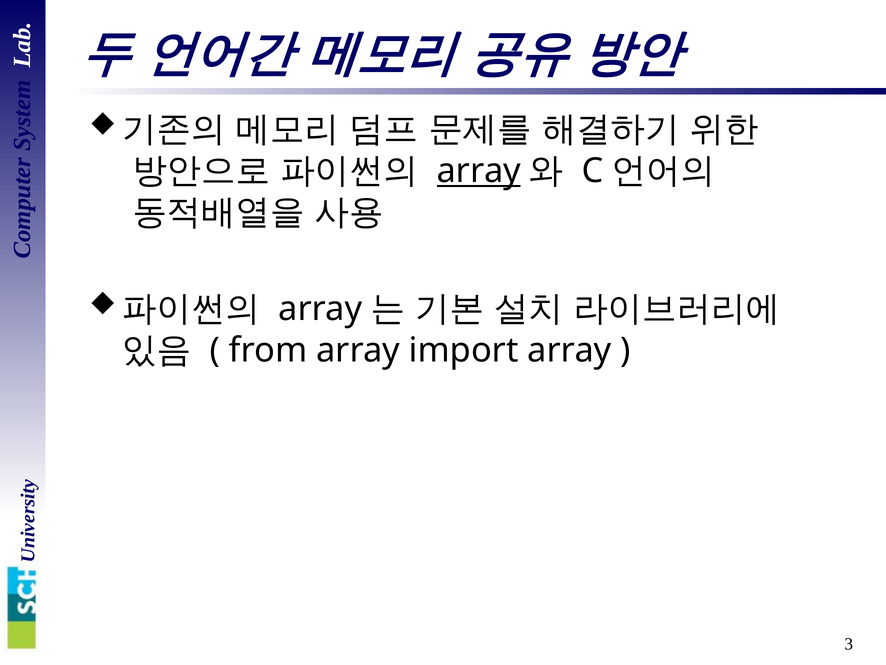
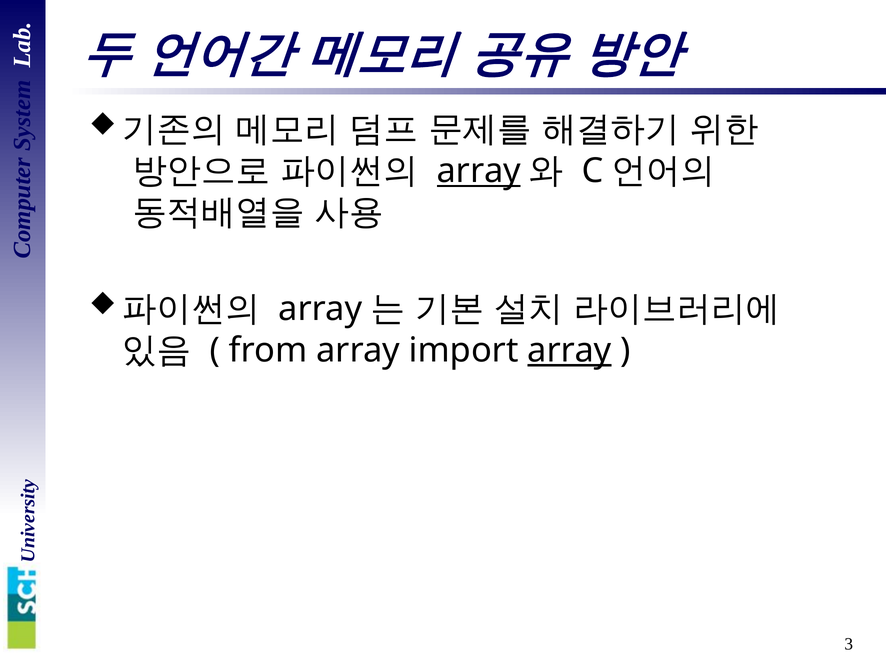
array at (569, 350) underline: none -> present
